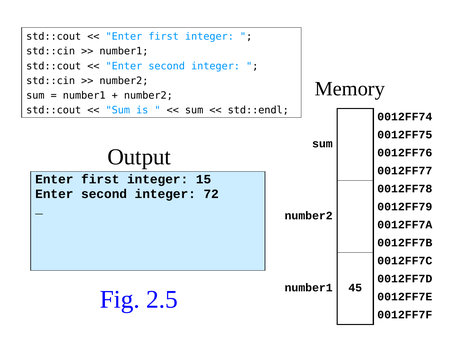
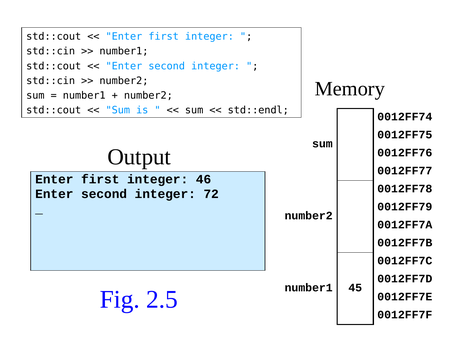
15: 15 -> 46
